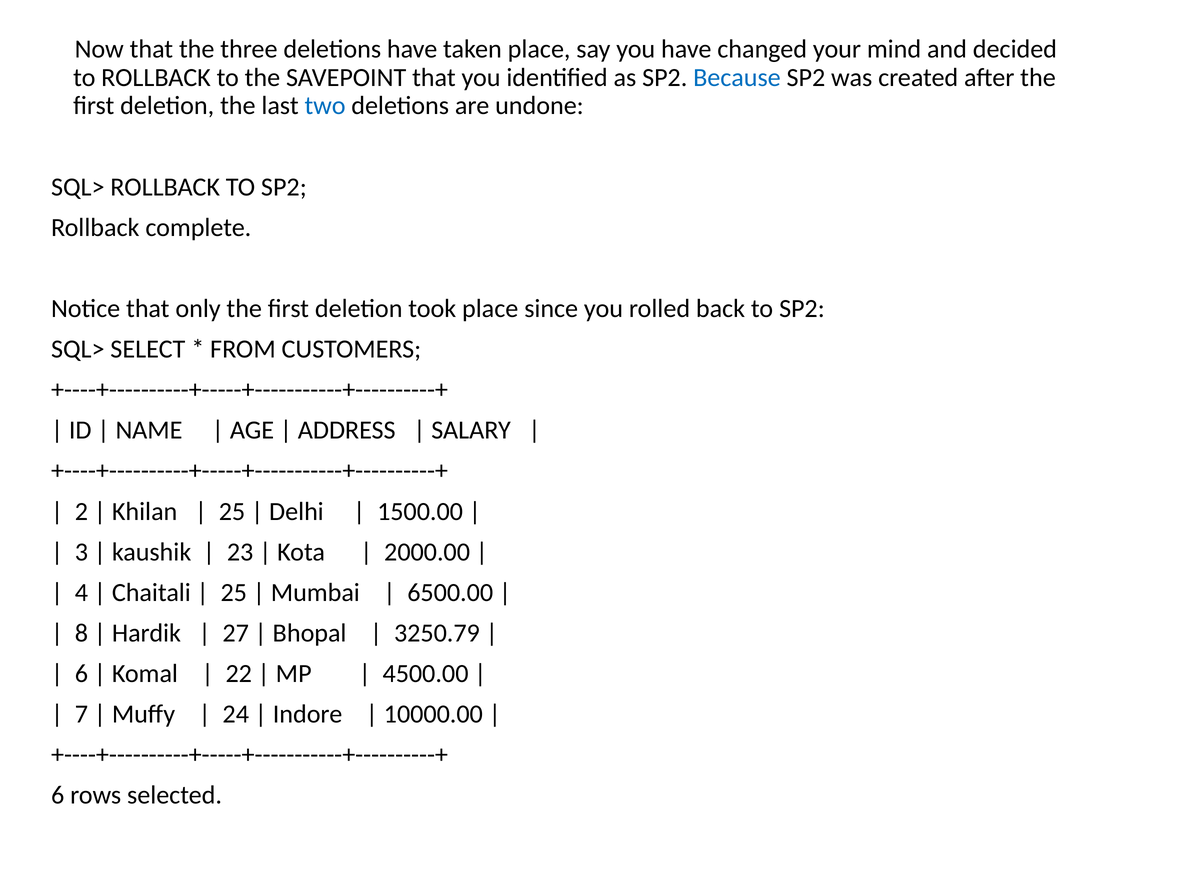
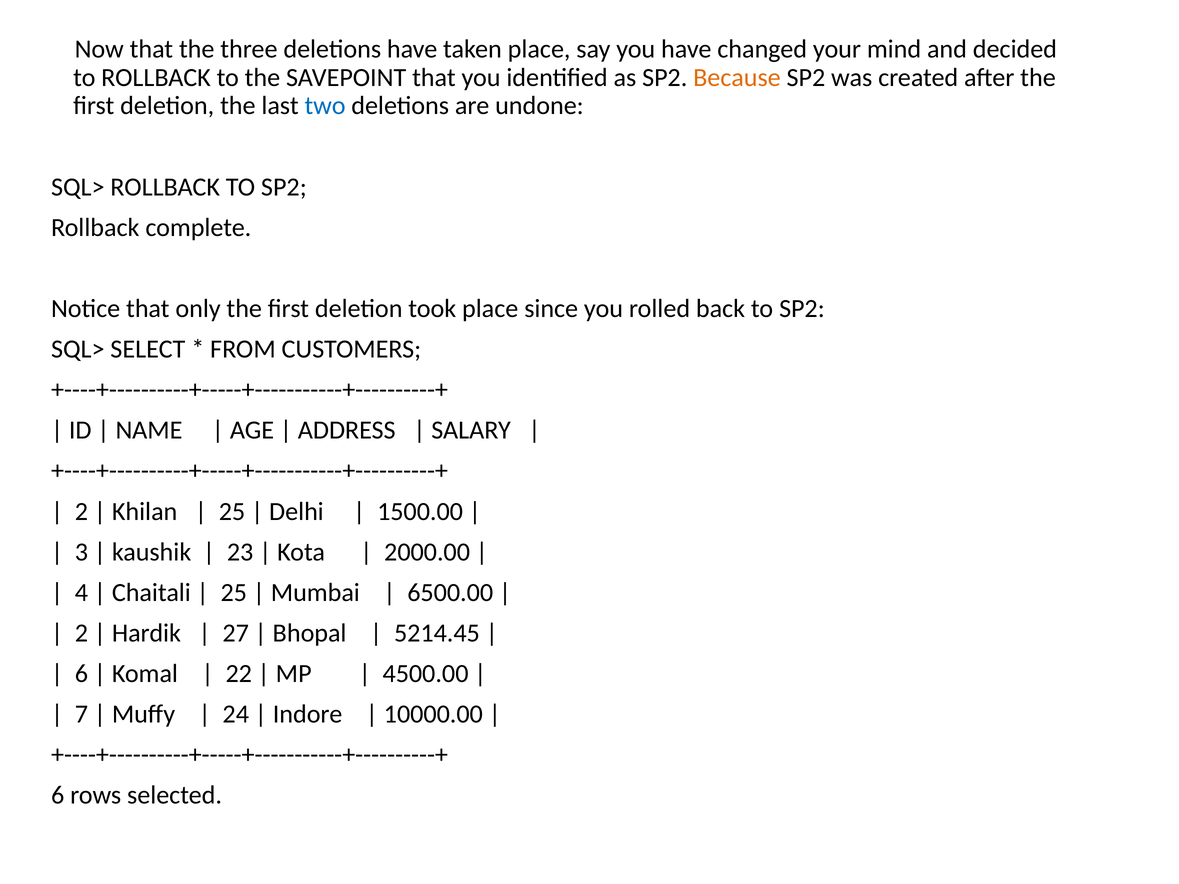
Because colour: blue -> orange
8 at (81, 633): 8 -> 2
3250.79: 3250.79 -> 5214.45
